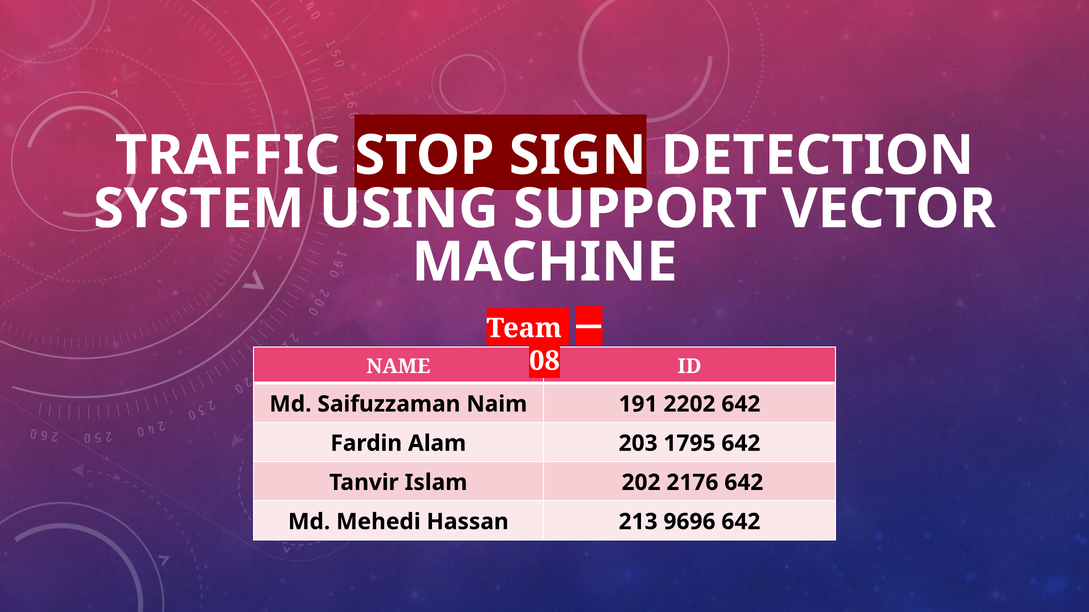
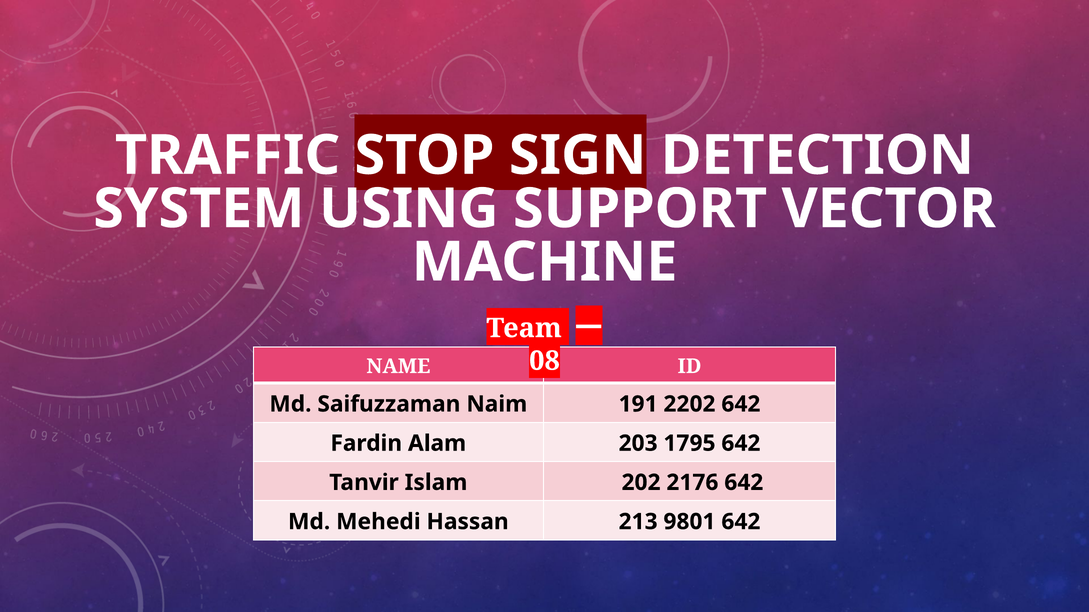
9696: 9696 -> 9801
